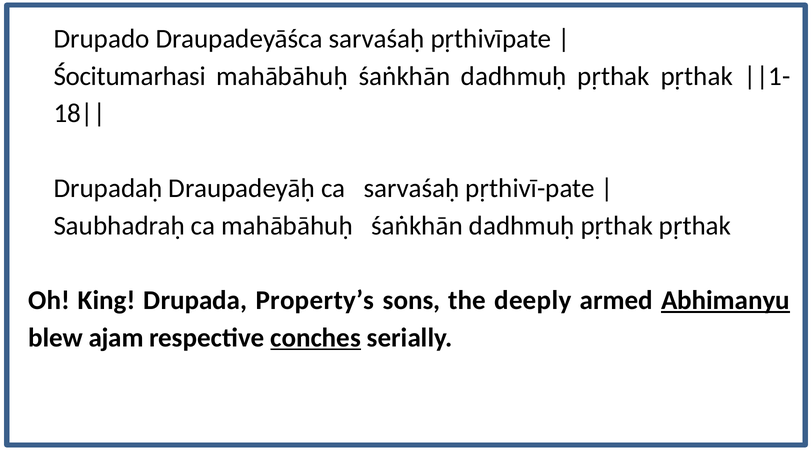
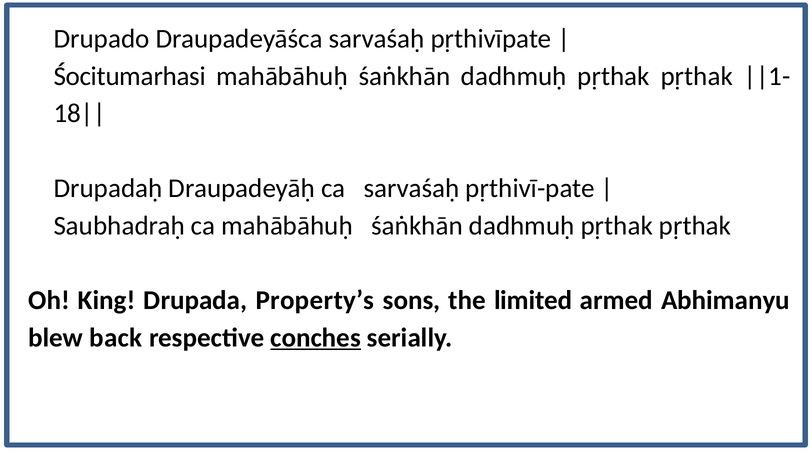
deeply: deeply -> limited
Abhimanyu underline: present -> none
ajam: ajam -> back
